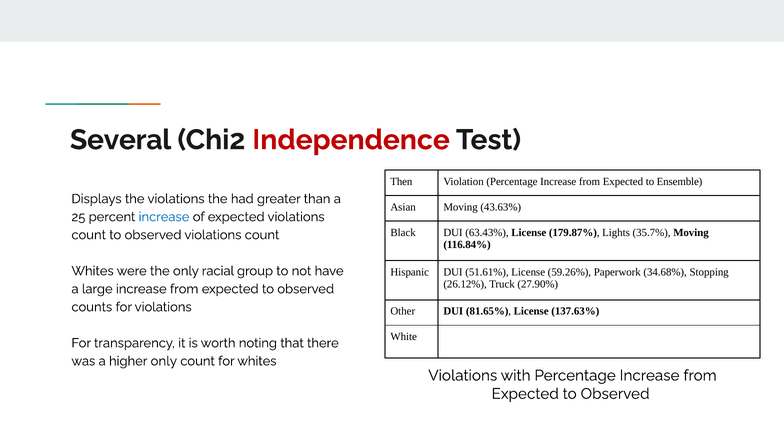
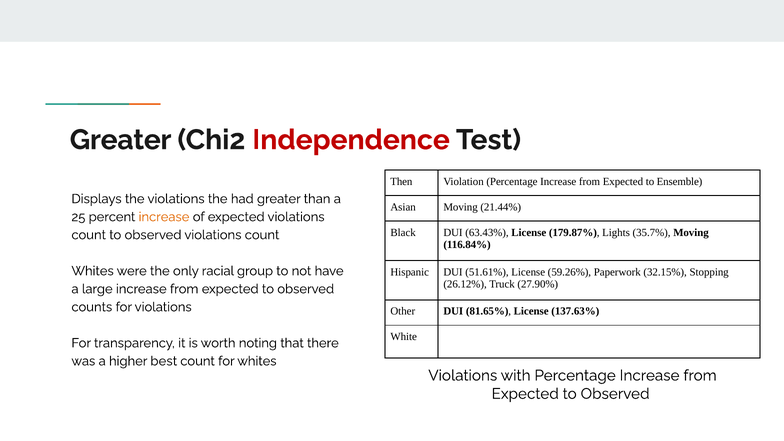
Several at (121, 140): Several -> Greater
43.63%: 43.63% -> 21.44%
increase at (164, 217) colour: blue -> orange
34.68%: 34.68% -> 32.15%
higher only: only -> best
